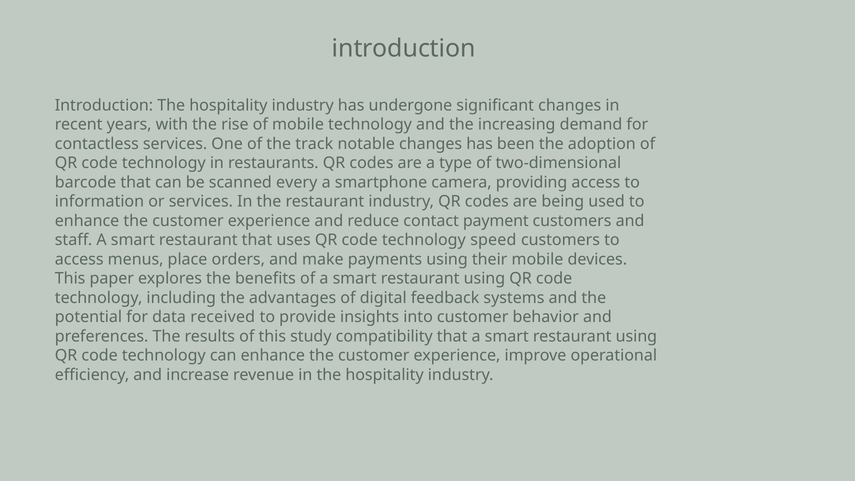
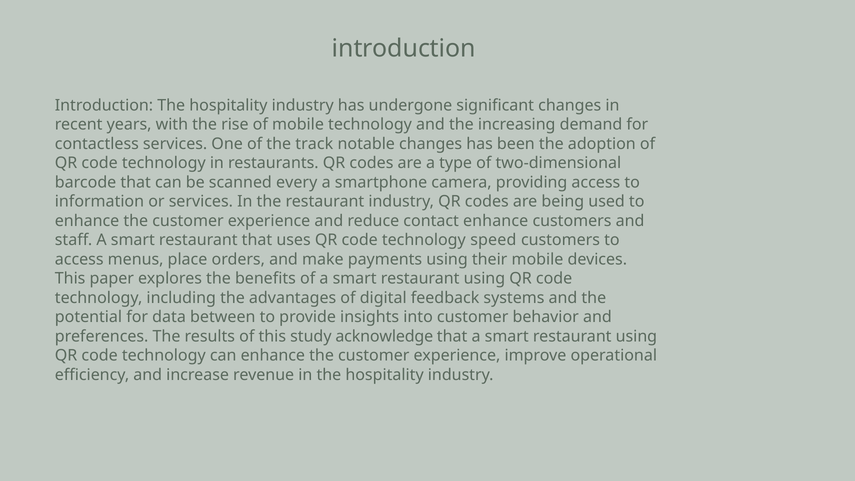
contact payment: payment -> enhance
received: received -> between
compatibility: compatibility -> acknowledge
